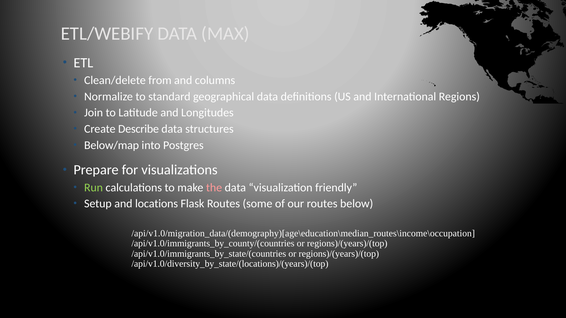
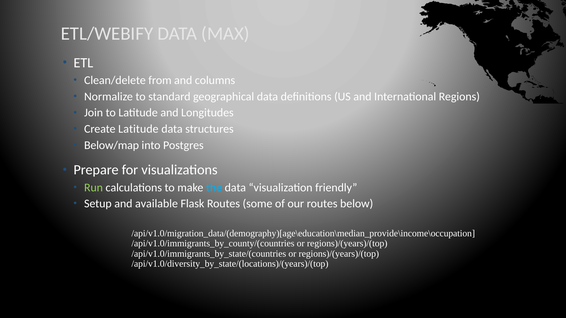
Create Describe: Describe -> Latitude
the colour: pink -> light blue
locations: locations -> available
/api/v1.0/migration_data/(demography)[age\education\median_routes\income\occupation: /api/v1.0/migration_data/(demography)[age\education\median_routes\income\occupation -> /api/v1.0/migration_data/(demography)[age\education\median_provide\income\occupation
